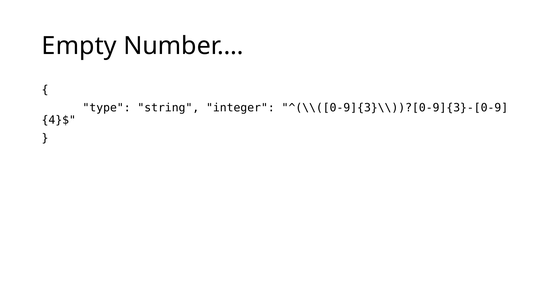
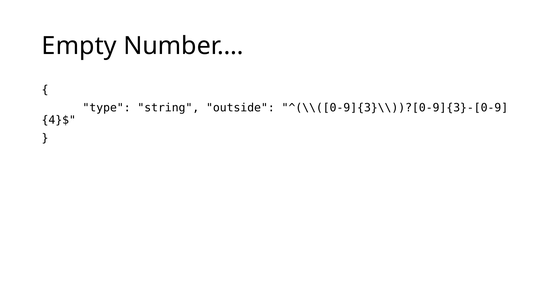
integer: integer -> outside
